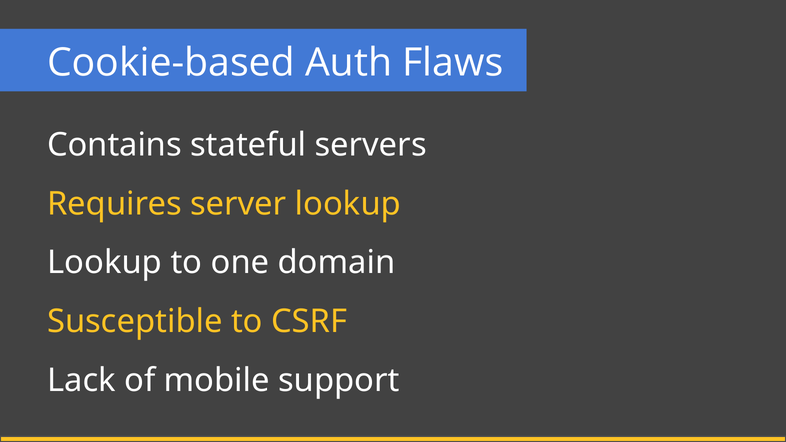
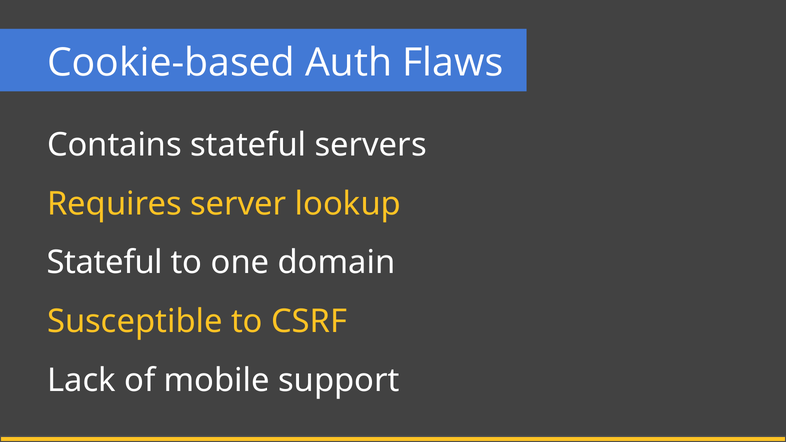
Lookup at (105, 263): Lookup -> Stateful
